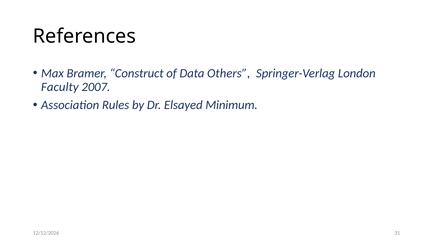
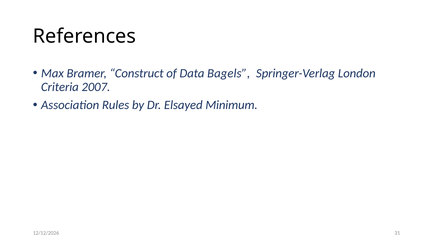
Others: Others -> Bagels
Faculty: Faculty -> Criteria
